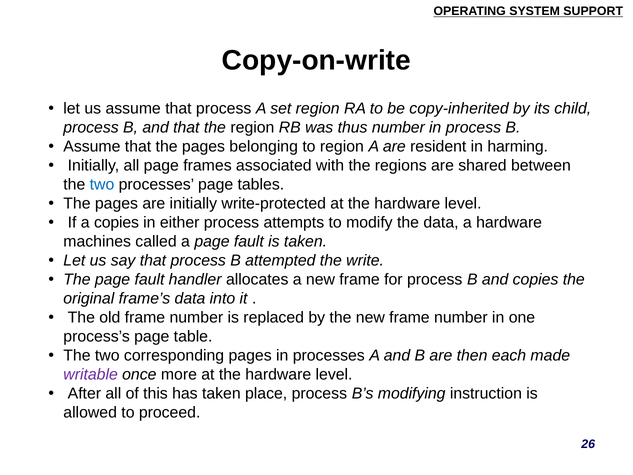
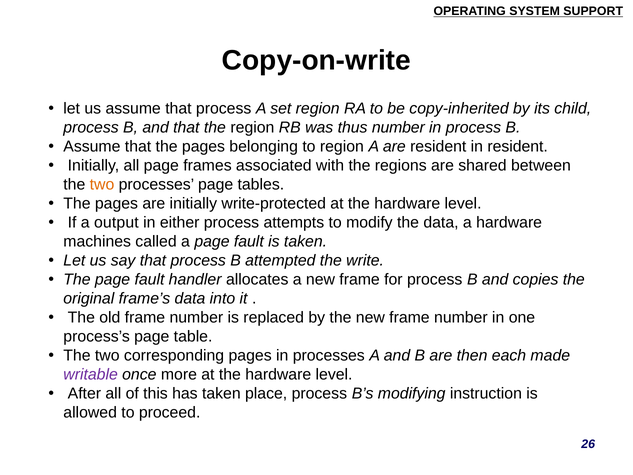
in harming: harming -> resident
two at (102, 185) colour: blue -> orange
a copies: copies -> output
